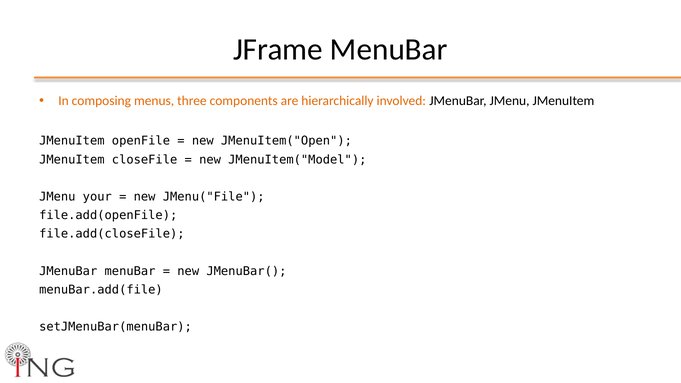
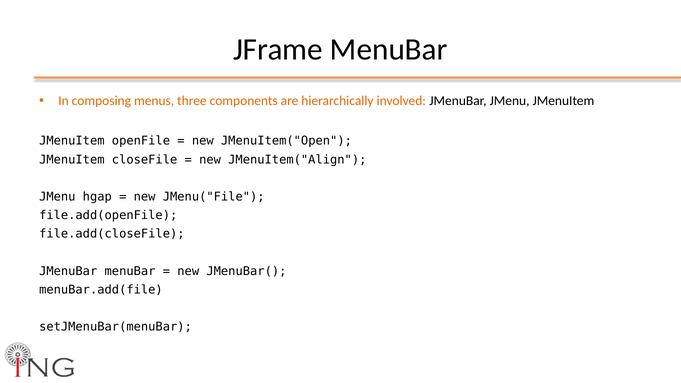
JMenuItem("Model: JMenuItem("Model -> JMenuItem("Align
your: your -> hgap
